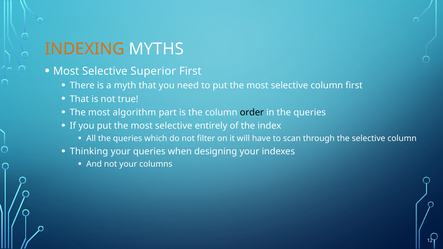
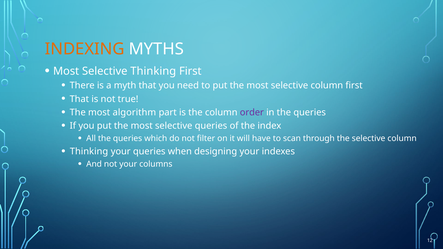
Selective Superior: Superior -> Thinking
order colour: black -> purple
selective entirely: entirely -> queries
